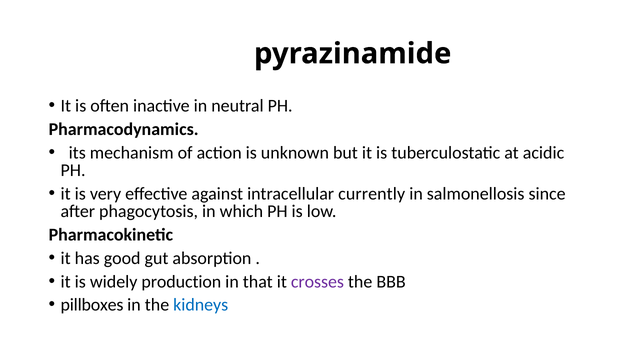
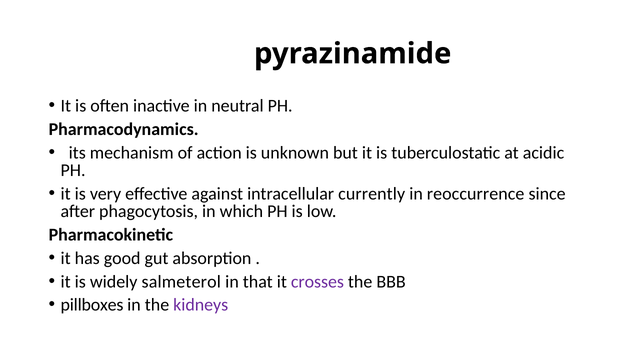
salmonellosis: salmonellosis -> reoccurrence
production: production -> salmeterol
kidneys colour: blue -> purple
